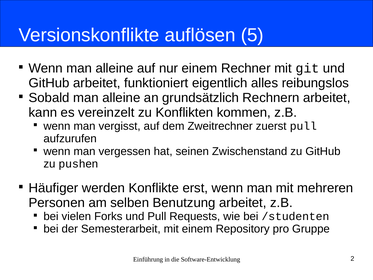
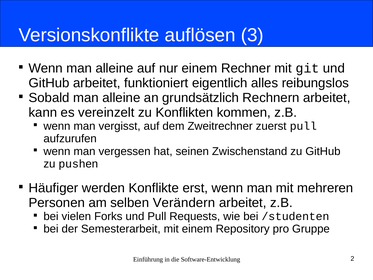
5: 5 -> 3
Benutzung: Benutzung -> Verändern
